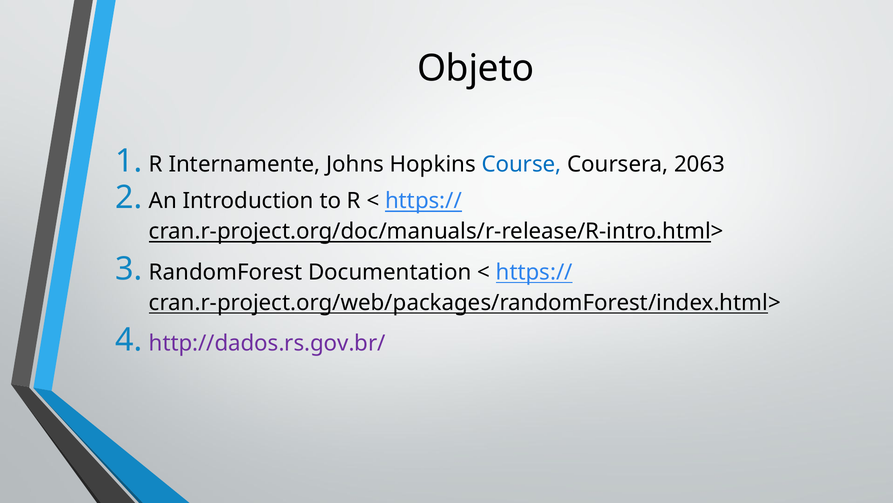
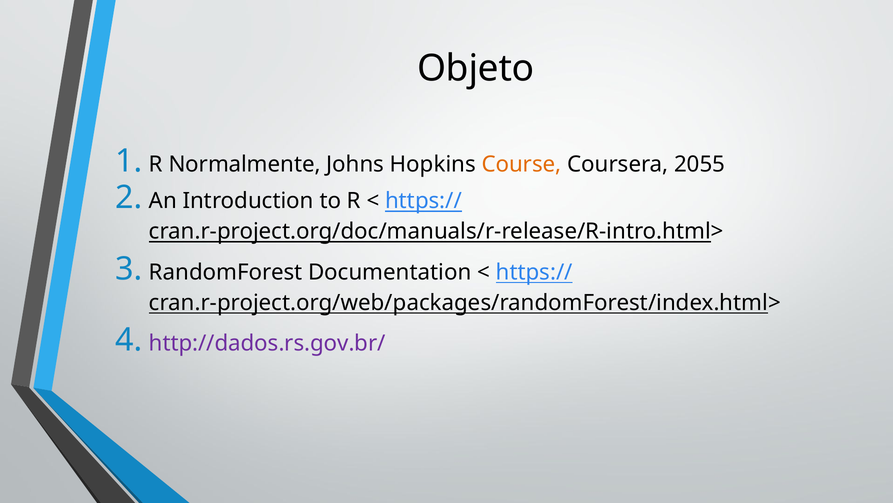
Internamente: Internamente -> Normalmente
Course colour: blue -> orange
2063: 2063 -> 2055
